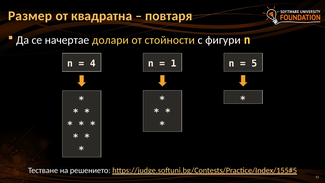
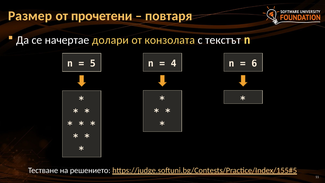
квадратна: квадратна -> прочетени
стойности: стойности -> конзолата
фигури: фигури -> текстът
1: 1 -> 4
5: 5 -> 6
4: 4 -> 5
